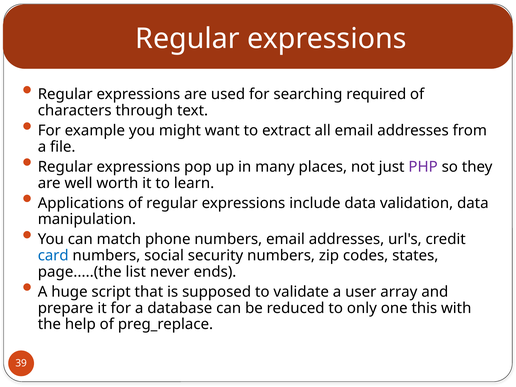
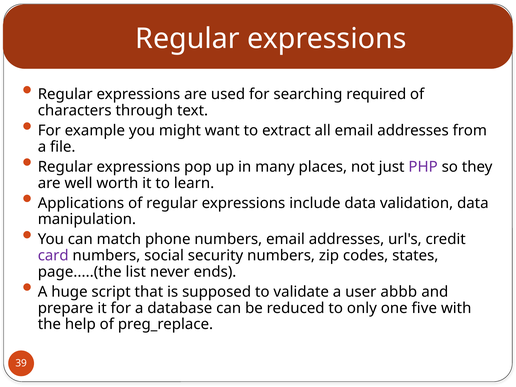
card colour: blue -> purple
array: array -> abbb
this: this -> five
